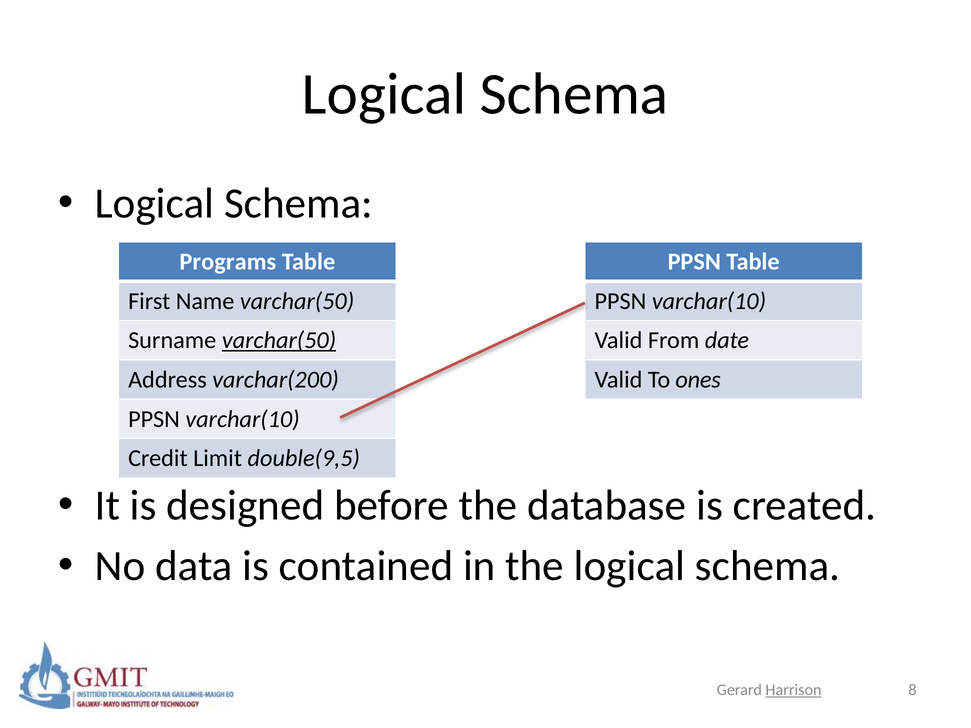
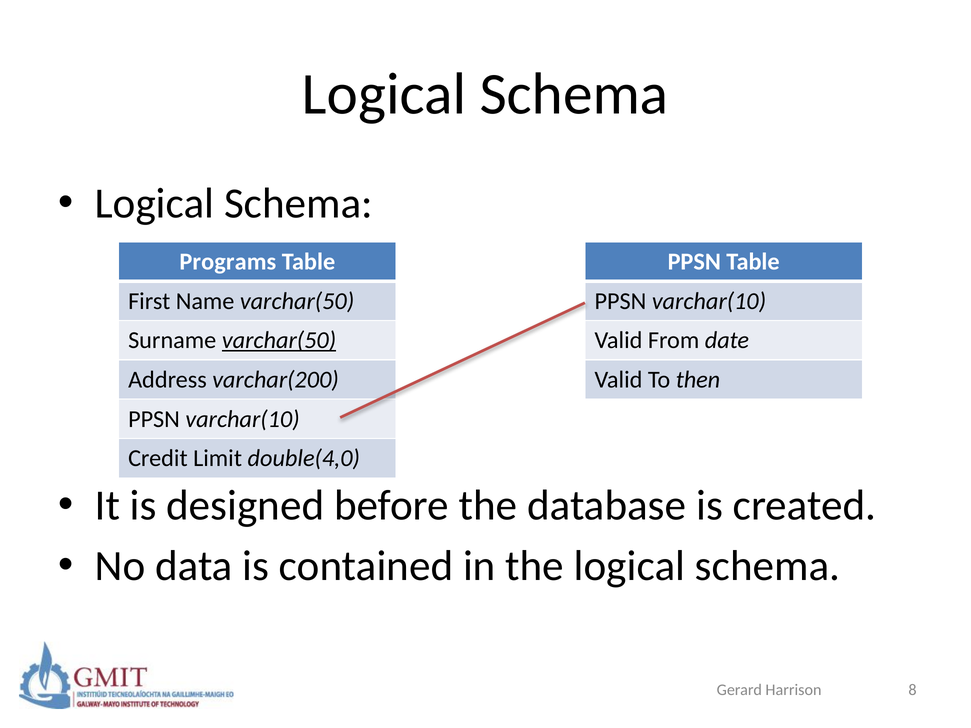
ones: ones -> then
double(9,5: double(9,5 -> double(4,0
Harrison underline: present -> none
